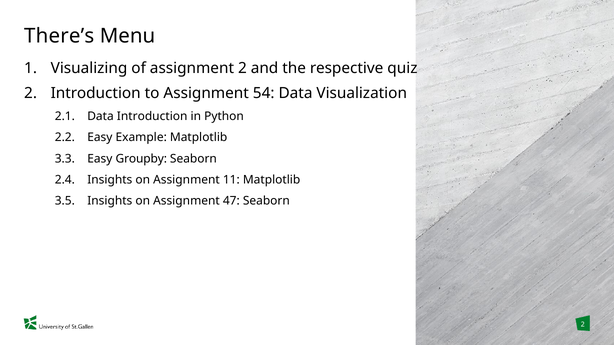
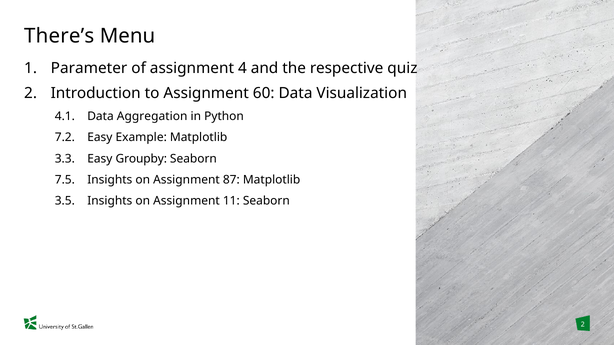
Visualizing: Visualizing -> Parameter
assignment 2: 2 -> 4
54: 54 -> 60
2.1: 2.1 -> 4.1
Data Introduction: Introduction -> Aggregation
2.2: 2.2 -> 7.2
2.4: 2.4 -> 7.5
11: 11 -> 87
47: 47 -> 11
